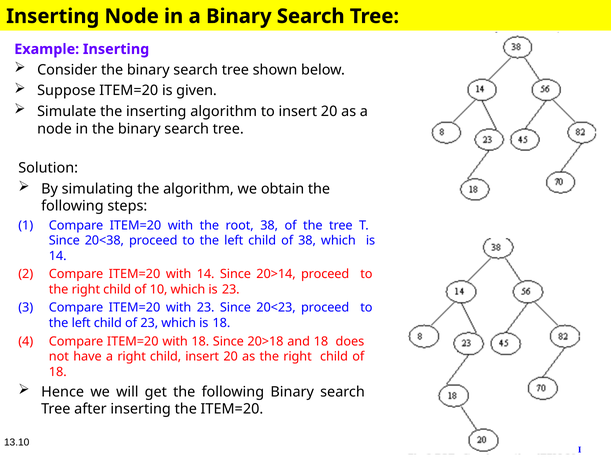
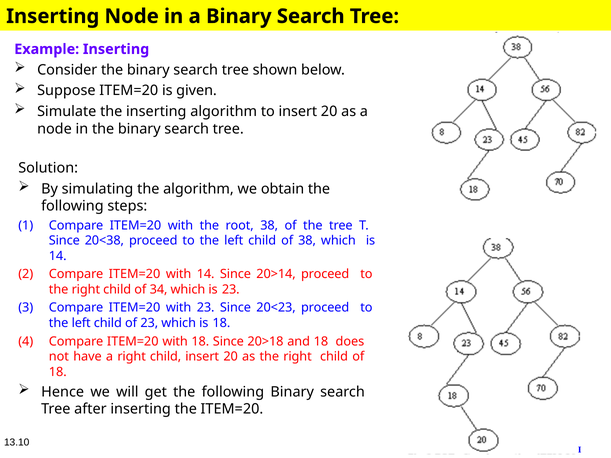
10: 10 -> 34
